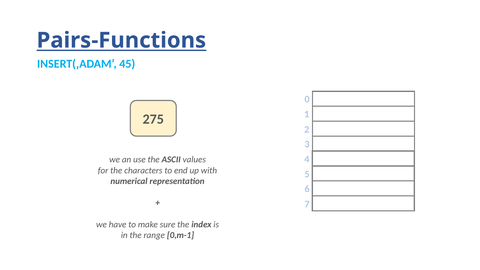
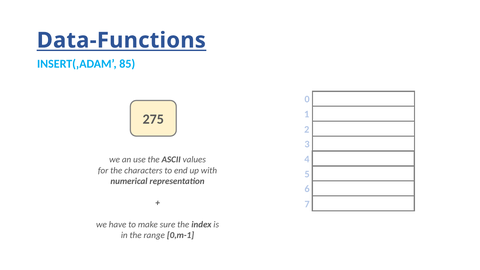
Pairs-Functions: Pairs-Functions -> Data-Functions
INSERT(‚ADAM 45: 45 -> 85
